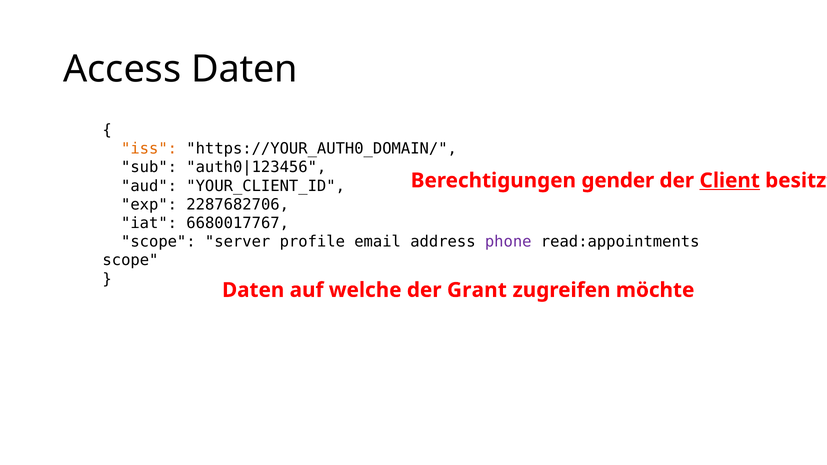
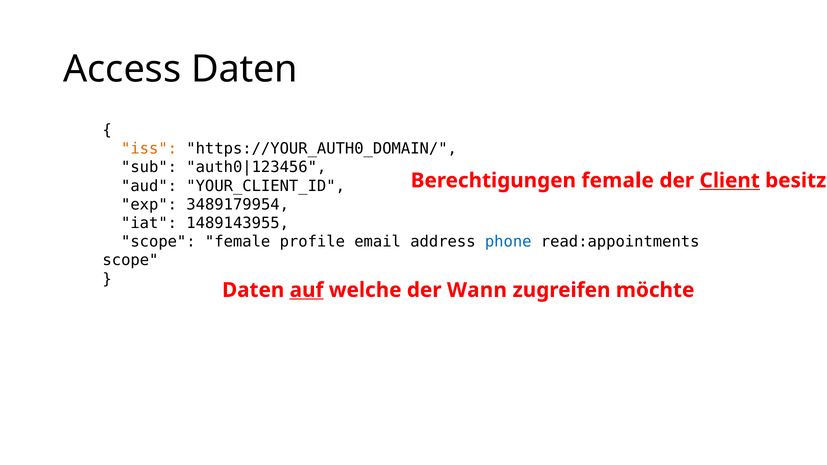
Berechtigungen gender: gender -> female
2287682706: 2287682706 -> 3489179954
6680017767: 6680017767 -> 1489143955
scope server: server -> female
phone colour: purple -> blue
auf underline: none -> present
Grant: Grant -> Wann
